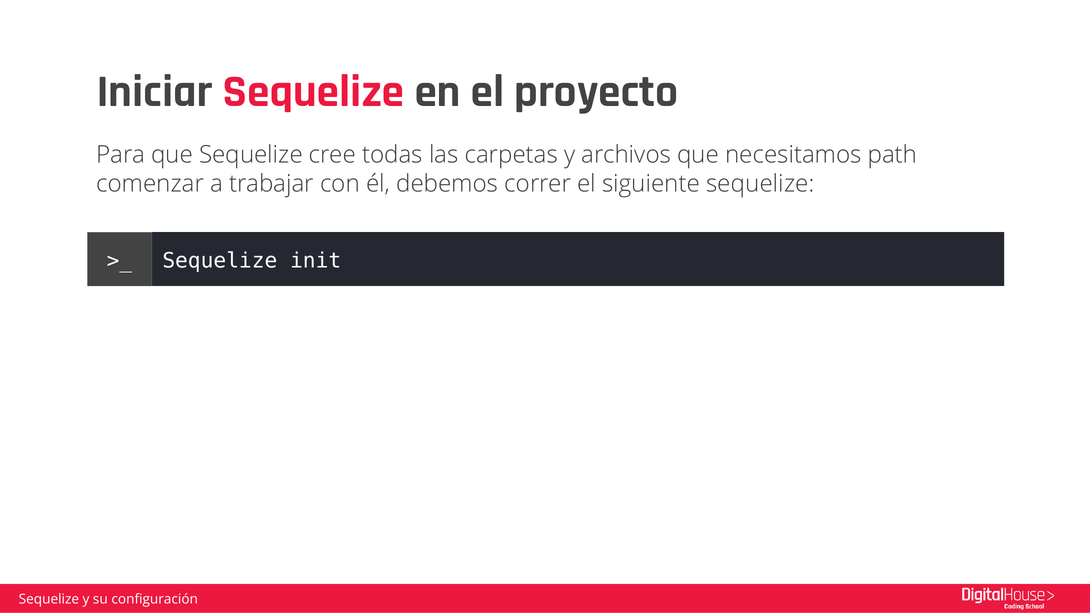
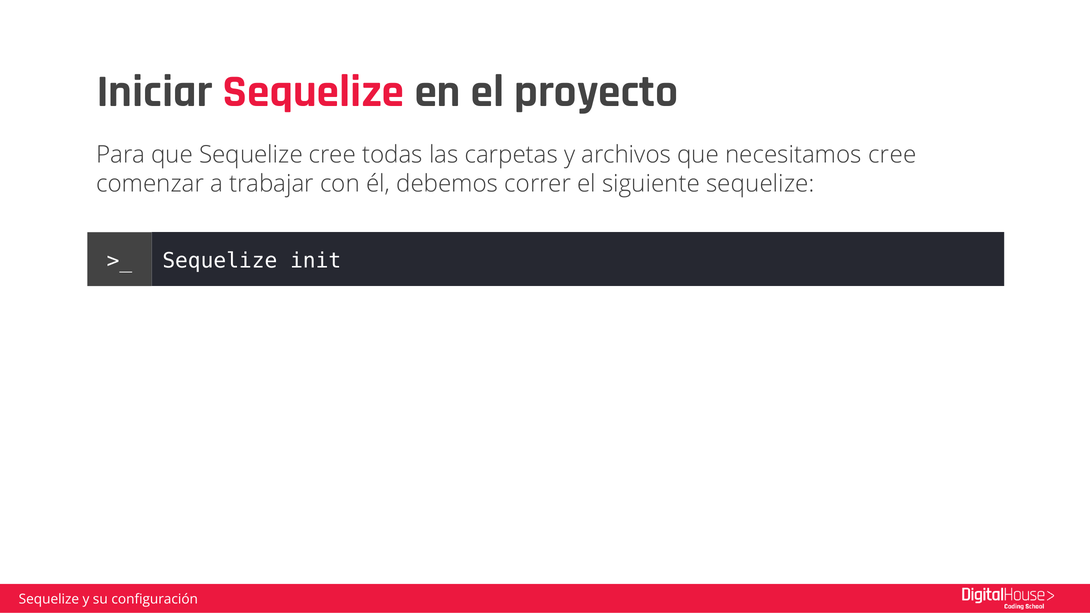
necesitamos path: path -> cree
